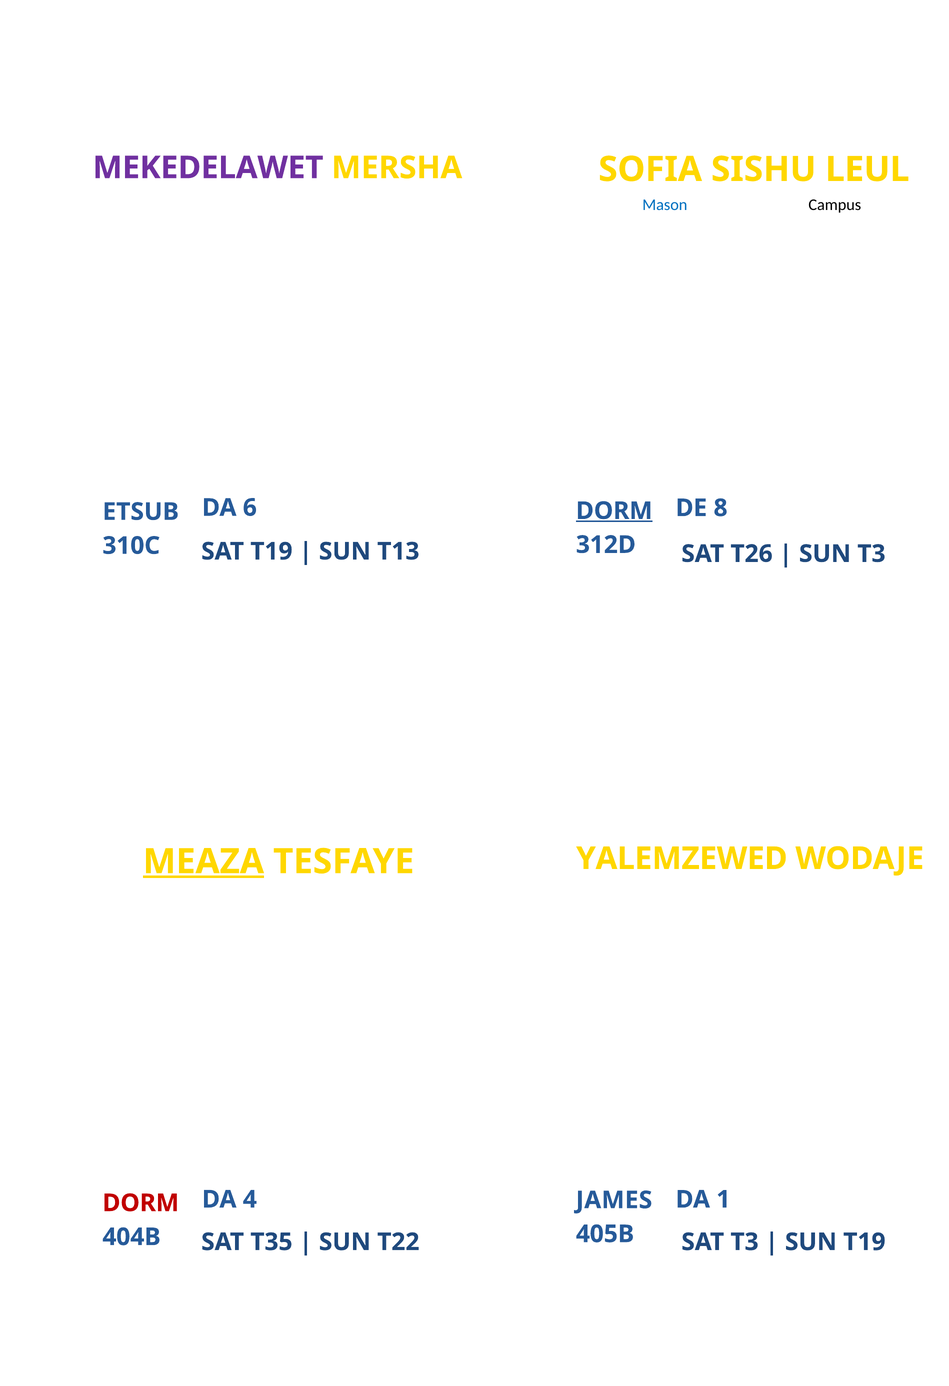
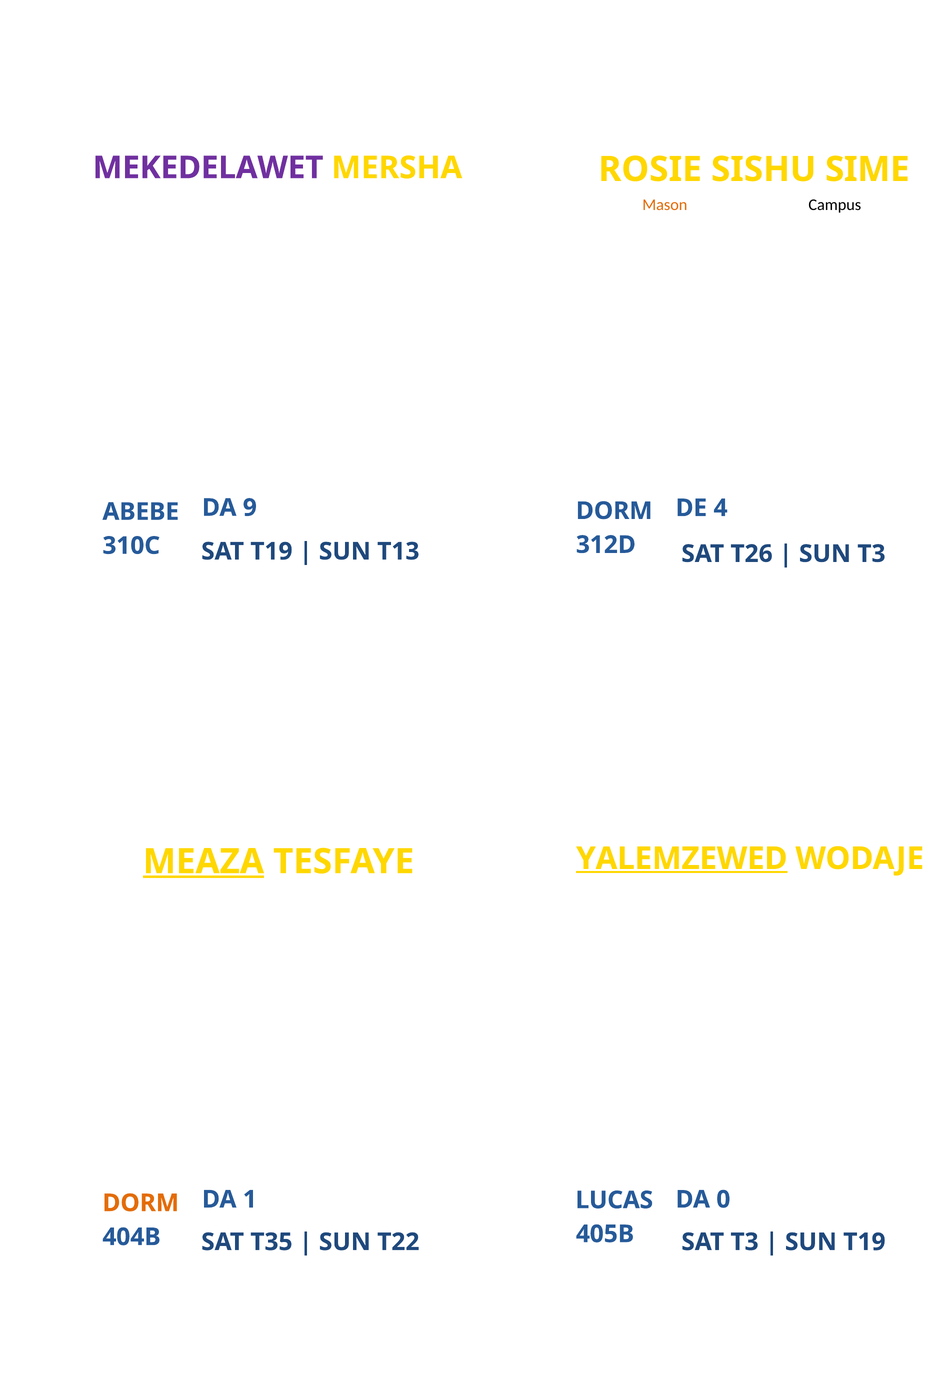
SOFIA: SOFIA -> ROSIE
LEUL: LEUL -> SIME
Mason colour: blue -> orange
6: 6 -> 9
8: 8 -> 4
DORM at (614, 511) underline: present -> none
ETSUB: ETSUB -> ABEBE
YALEMZEWED underline: none -> present
4: 4 -> 1
1: 1 -> 0
JAMES: JAMES -> LUCAS
DORM at (141, 1203) colour: red -> orange
